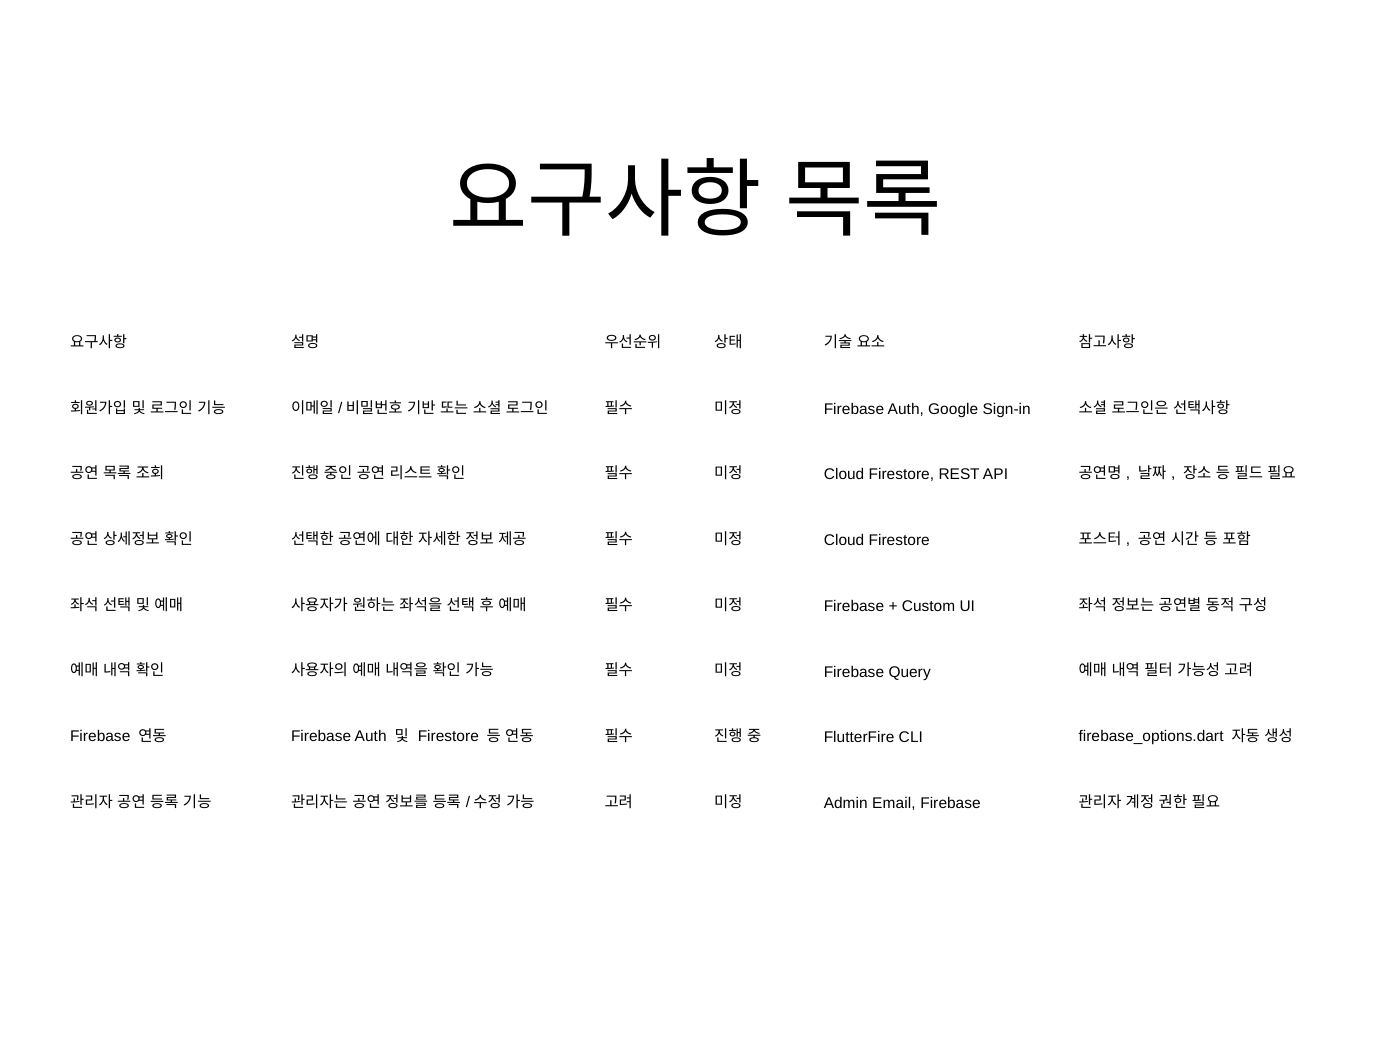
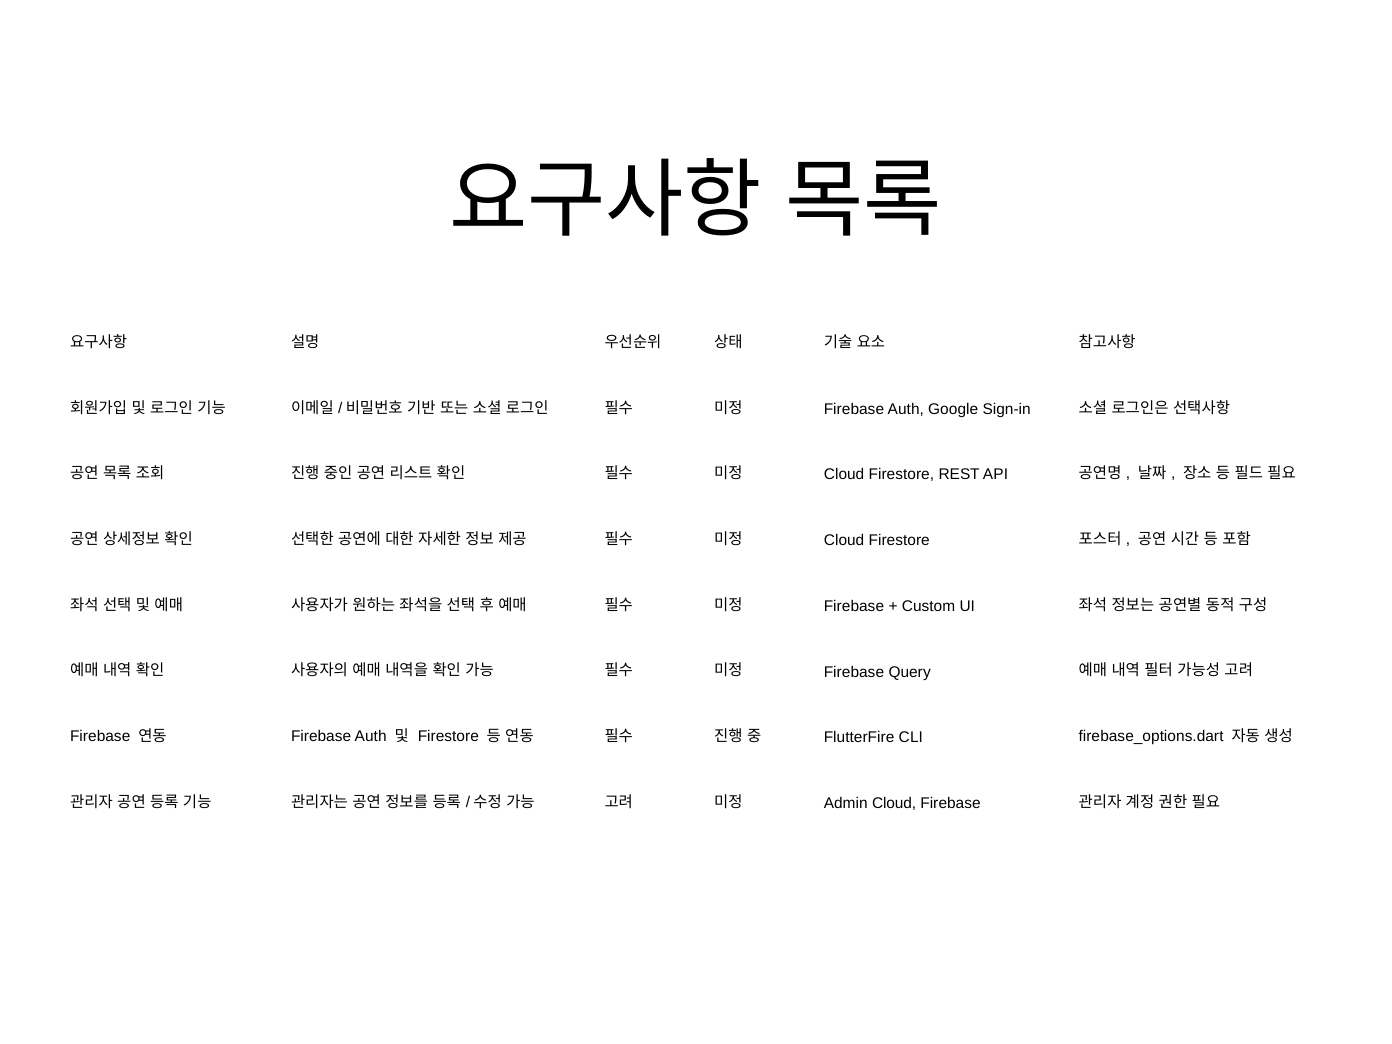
Admin Email: Email -> Cloud
